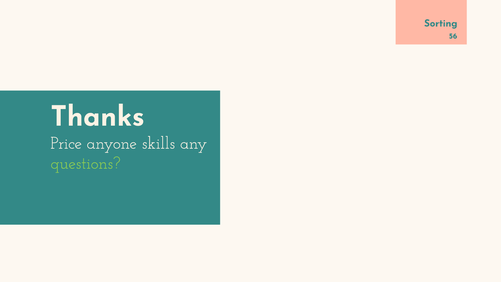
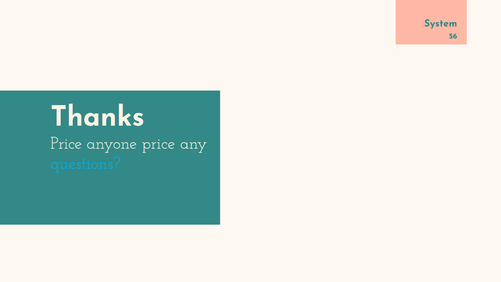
Sorting: Sorting -> System
anyone skills: skills -> price
questions colour: light green -> light blue
